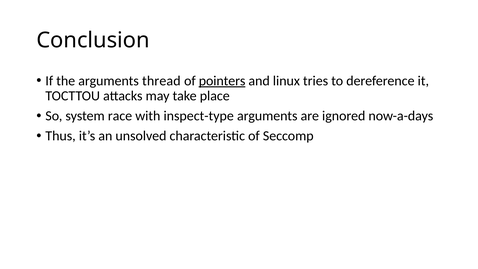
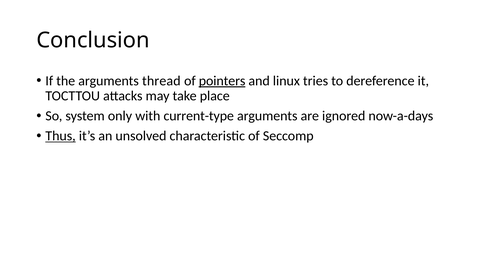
race: race -> only
inspect-type: inspect-type -> current-type
Thus underline: none -> present
